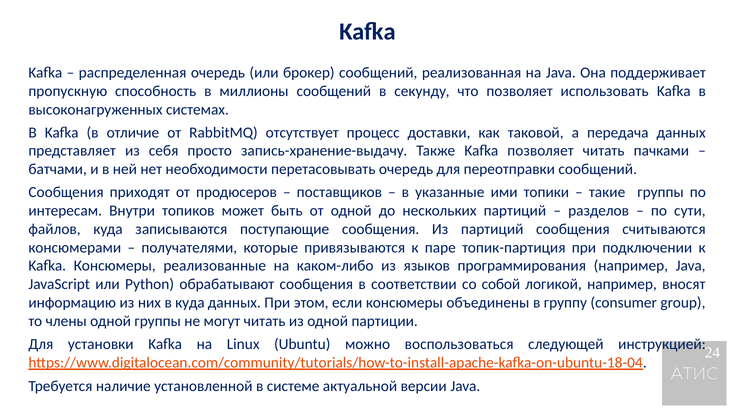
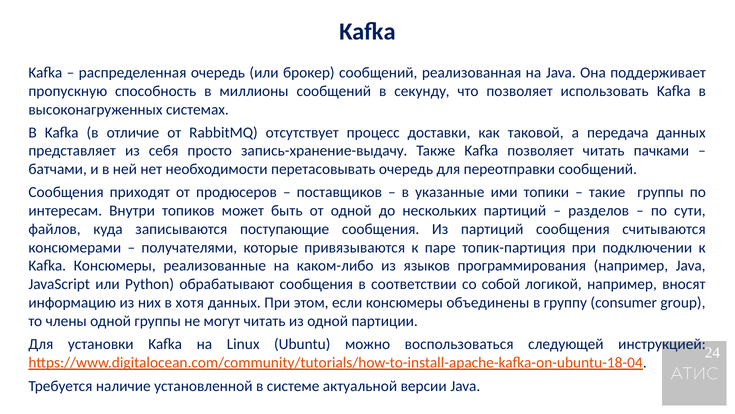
в куда: куда -> хотя
